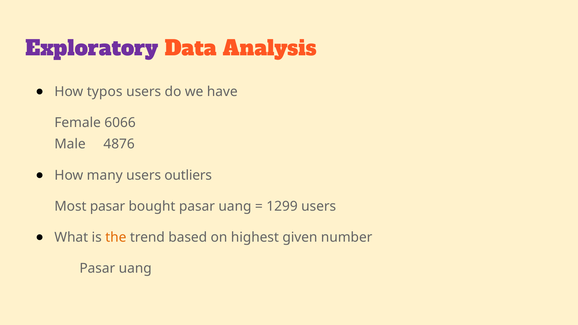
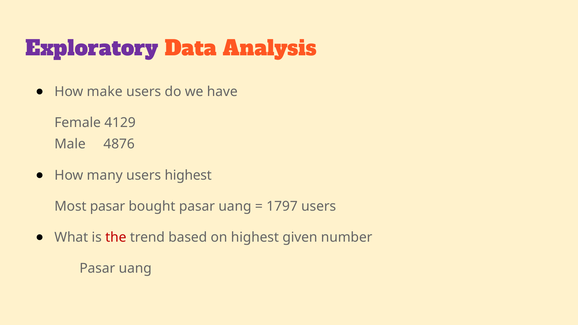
typos: typos -> make
6066: 6066 -> 4129
users outliers: outliers -> highest
1299: 1299 -> 1797
the colour: orange -> red
